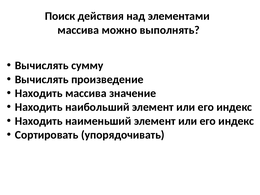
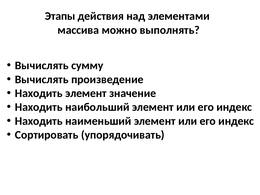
Поиск: Поиск -> Этапы
Находить массива: массива -> элемент
